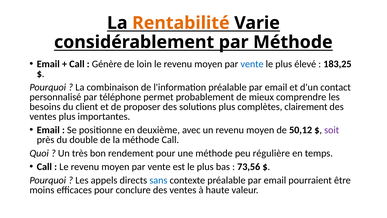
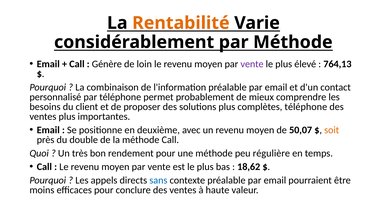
vente at (252, 64) colour: blue -> purple
183,25: 183,25 -> 764,13
complètes clairement: clairement -> téléphone
50,12: 50,12 -> 50,07
soit colour: purple -> orange
73,56: 73,56 -> 18,62
